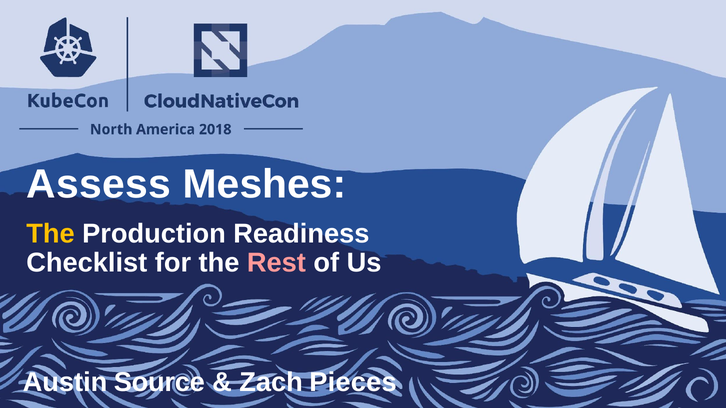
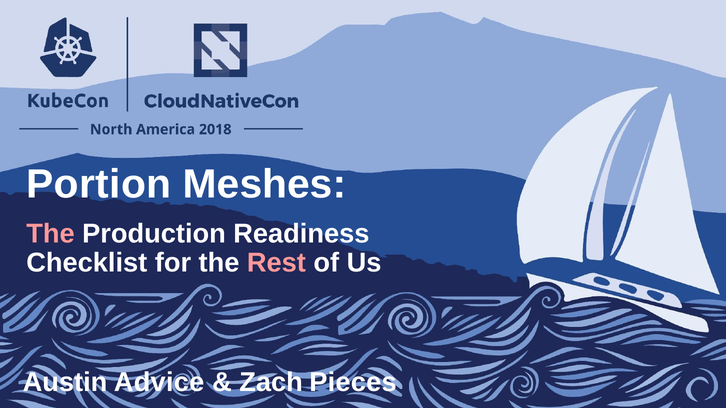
Assess: Assess -> Portion
The at (51, 234) colour: yellow -> pink
Source: Source -> Advice
